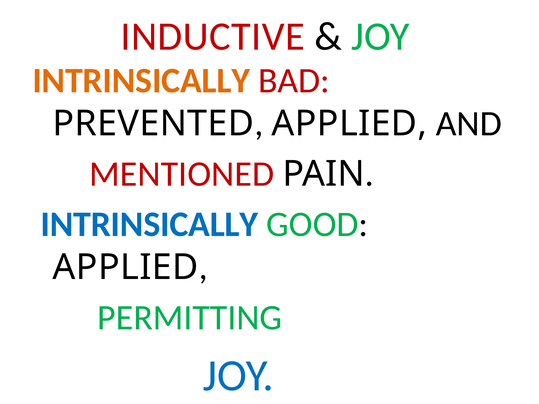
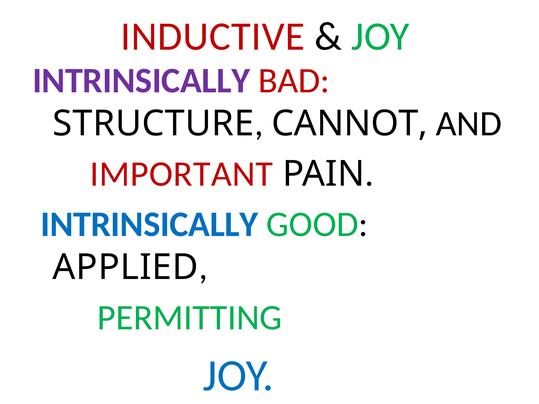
INTRINSICALLY at (141, 81) colour: orange -> purple
PREVENTED: PREVENTED -> STRUCTURE
APPLIED at (349, 124): APPLIED -> CANNOT
MENTIONED: MENTIONED -> IMPORTANT
